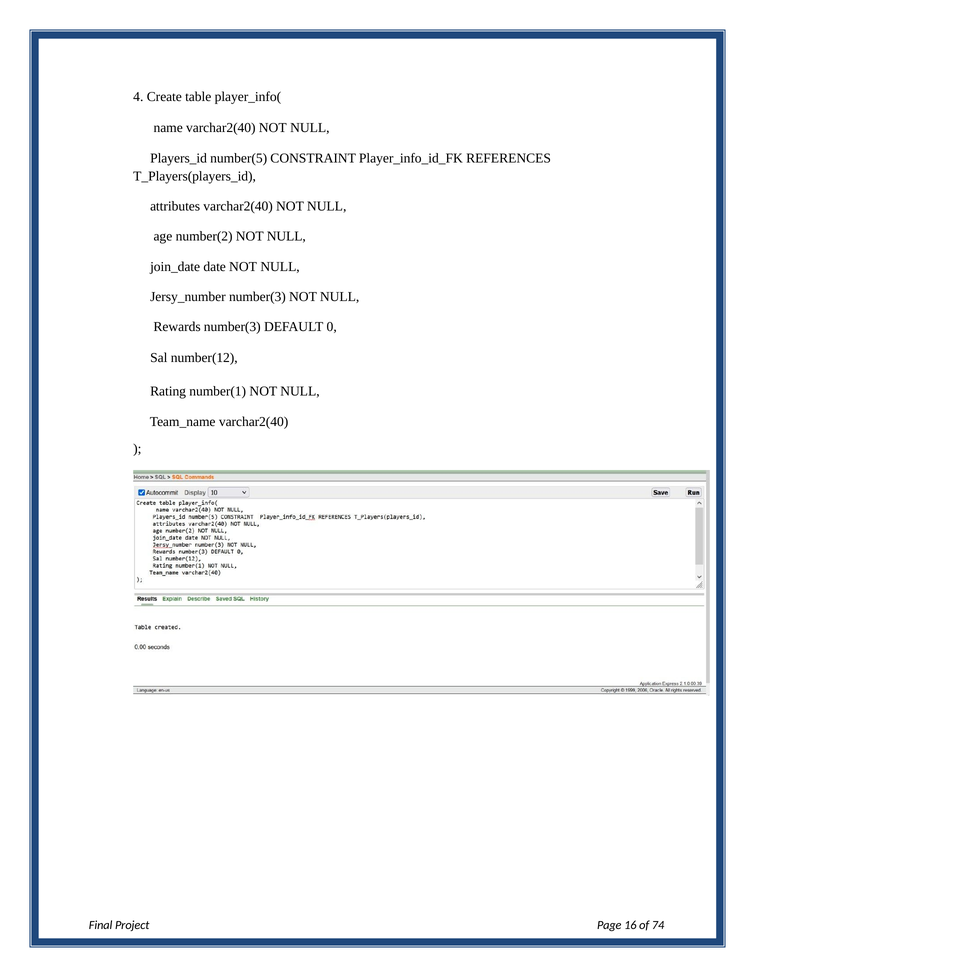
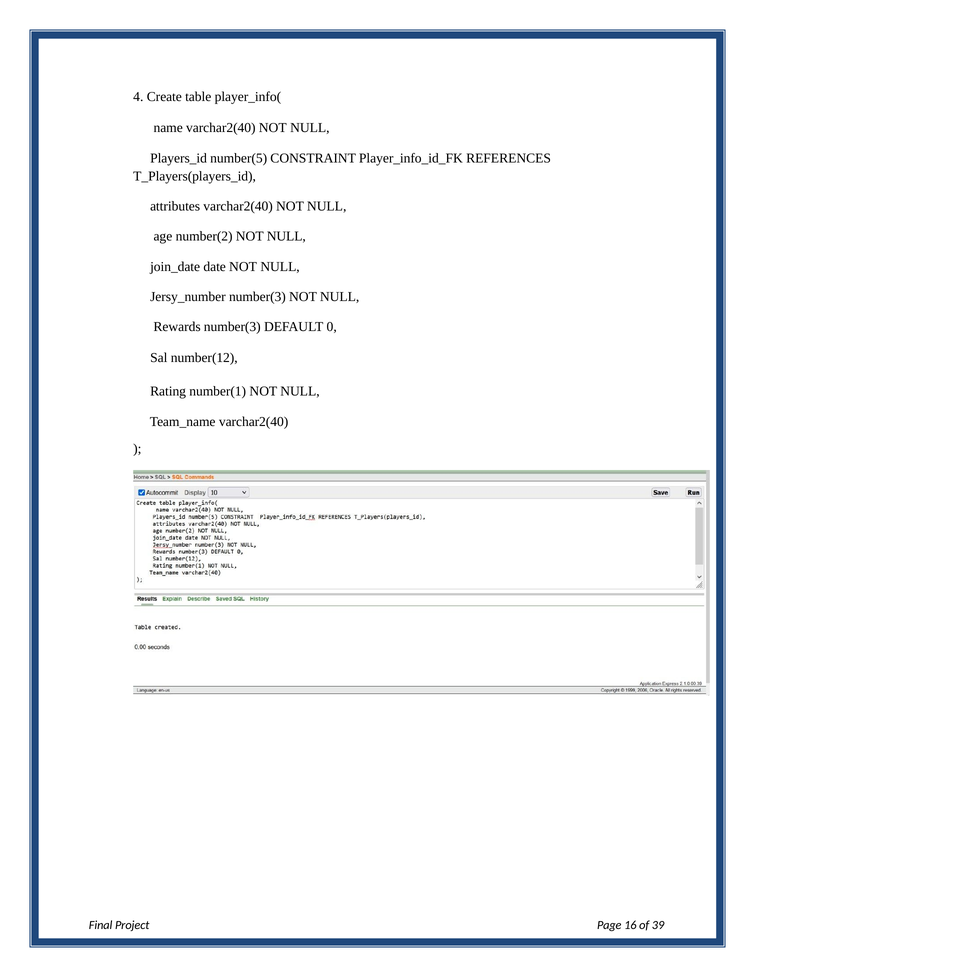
74: 74 -> 39
